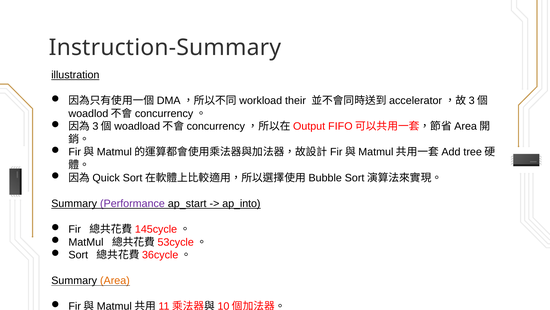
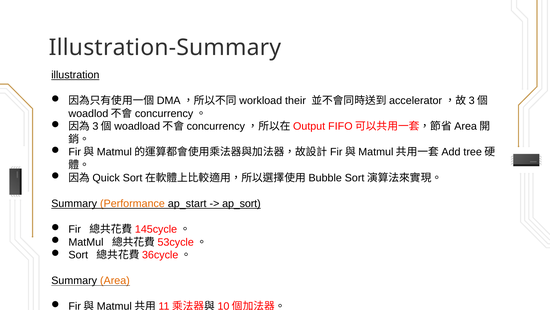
Instruction-Summary: Instruction-Summary -> Illustration-Summary
Performance colour: purple -> orange
ap_into: ap_into -> ap_sort
